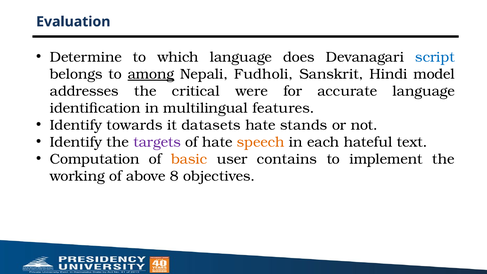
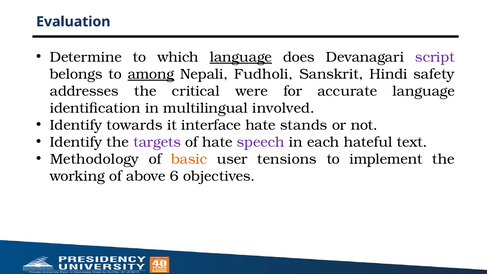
language at (241, 57) underline: none -> present
script colour: blue -> purple
model: model -> safety
features: features -> involved
datasets: datasets -> interface
speech colour: orange -> purple
Computation: Computation -> Methodology
contains: contains -> tensions
8: 8 -> 6
